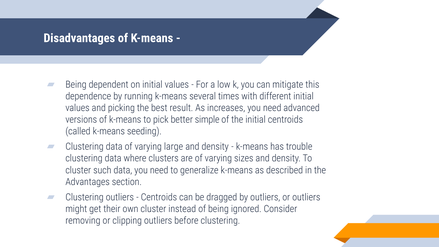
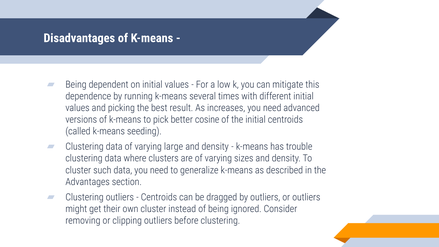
simple: simple -> cosine
